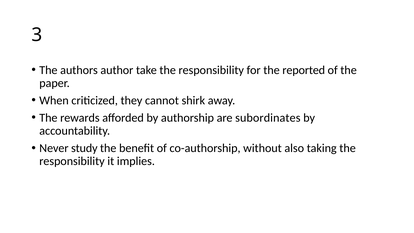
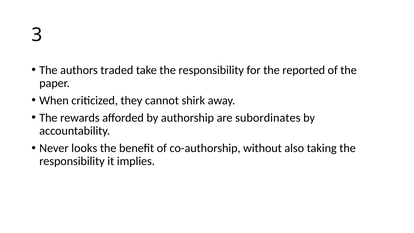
author: author -> traded
study: study -> looks
